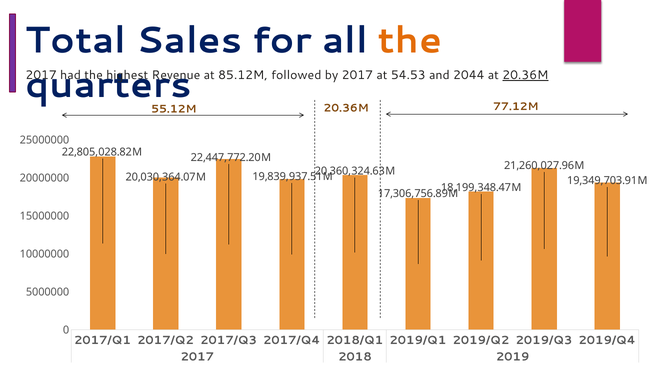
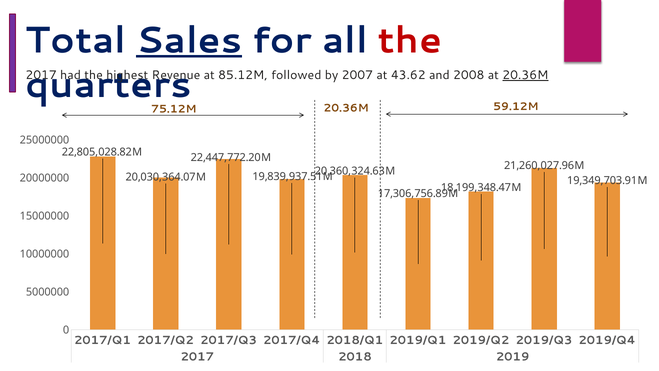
Sales underline: none -> present
the at (410, 40) colour: orange -> red
by 2017: 2017 -> 2007
54.53: 54.53 -> 43.62
2044: 2044 -> 2008
55.12M: 55.12M -> 75.12M
77.12M: 77.12M -> 59.12M
